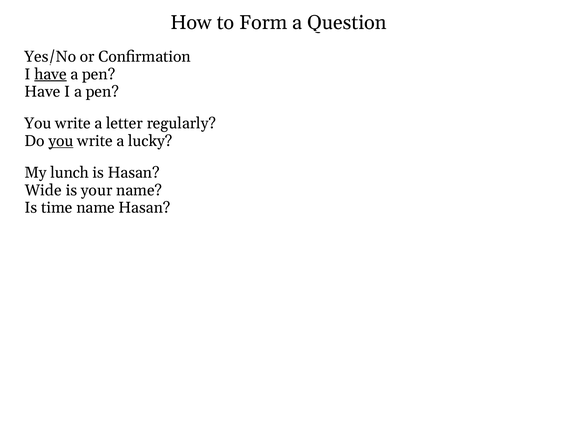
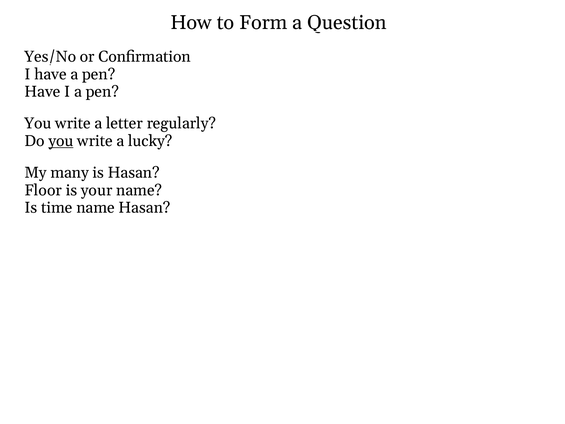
have at (51, 74) underline: present -> none
lunch: lunch -> many
Wide: Wide -> Floor
